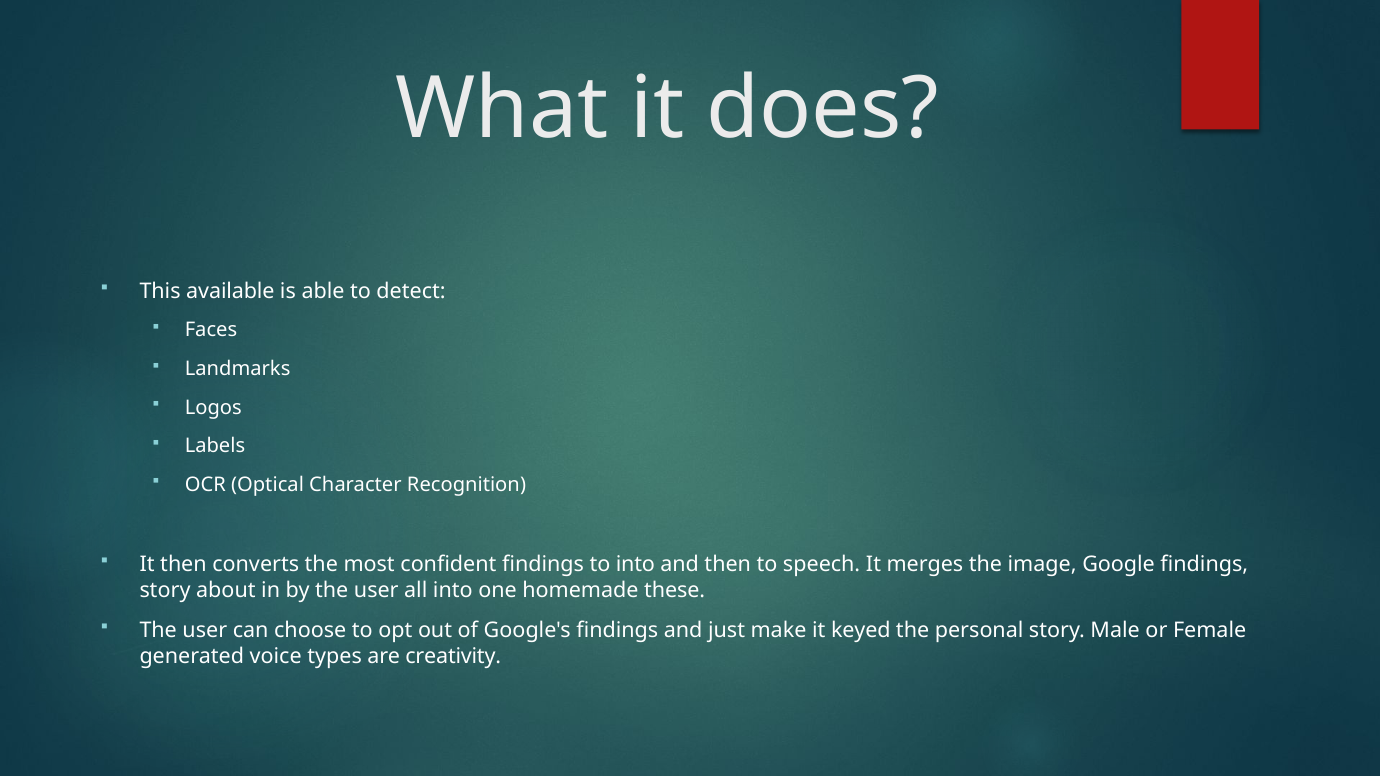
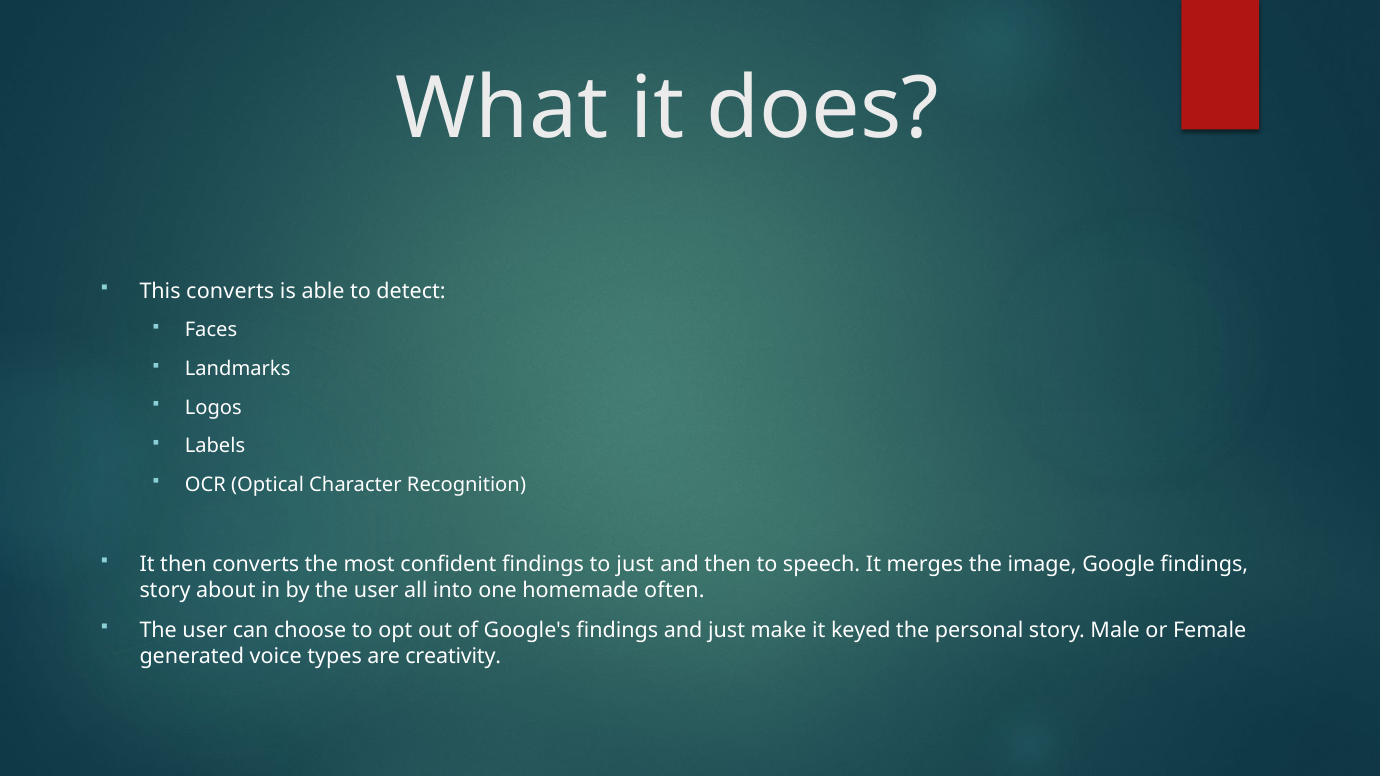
This available: available -> converts
to into: into -> just
these: these -> often
